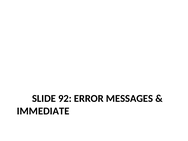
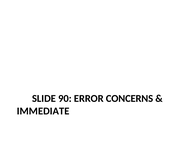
92: 92 -> 90
MESSAGES: MESSAGES -> CONCERNS
